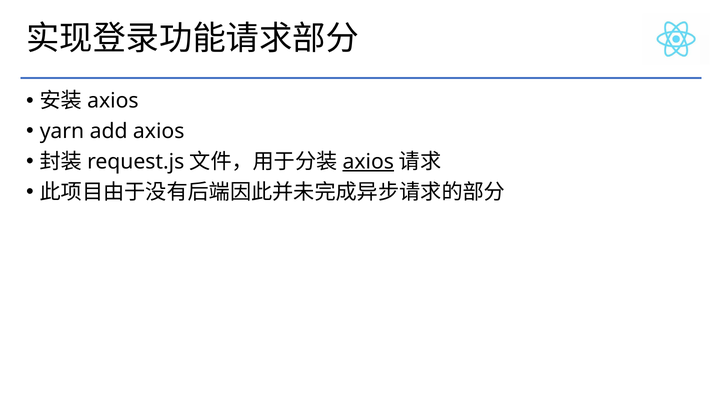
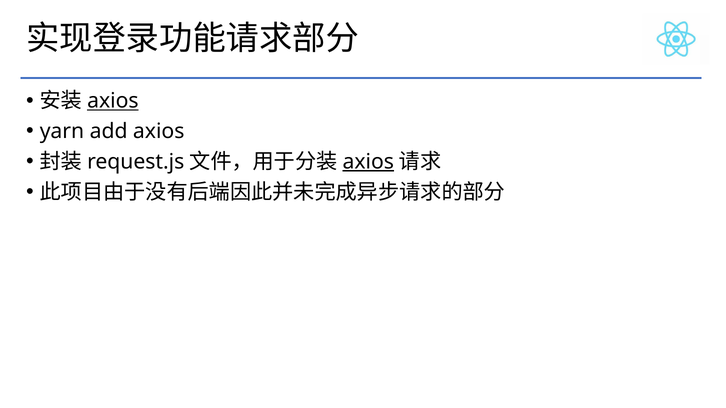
axios at (113, 101) underline: none -> present
